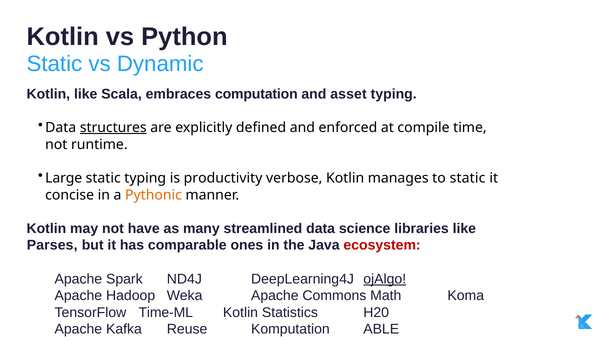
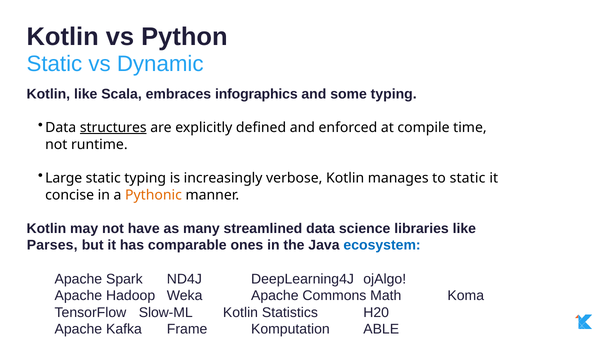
computation: computation -> infographics
asset: asset -> some
productivity: productivity -> increasingly
ecosystem colour: red -> blue
ojAlgo underline: present -> none
Time-ML: Time-ML -> Slow-ML
Reuse: Reuse -> Frame
